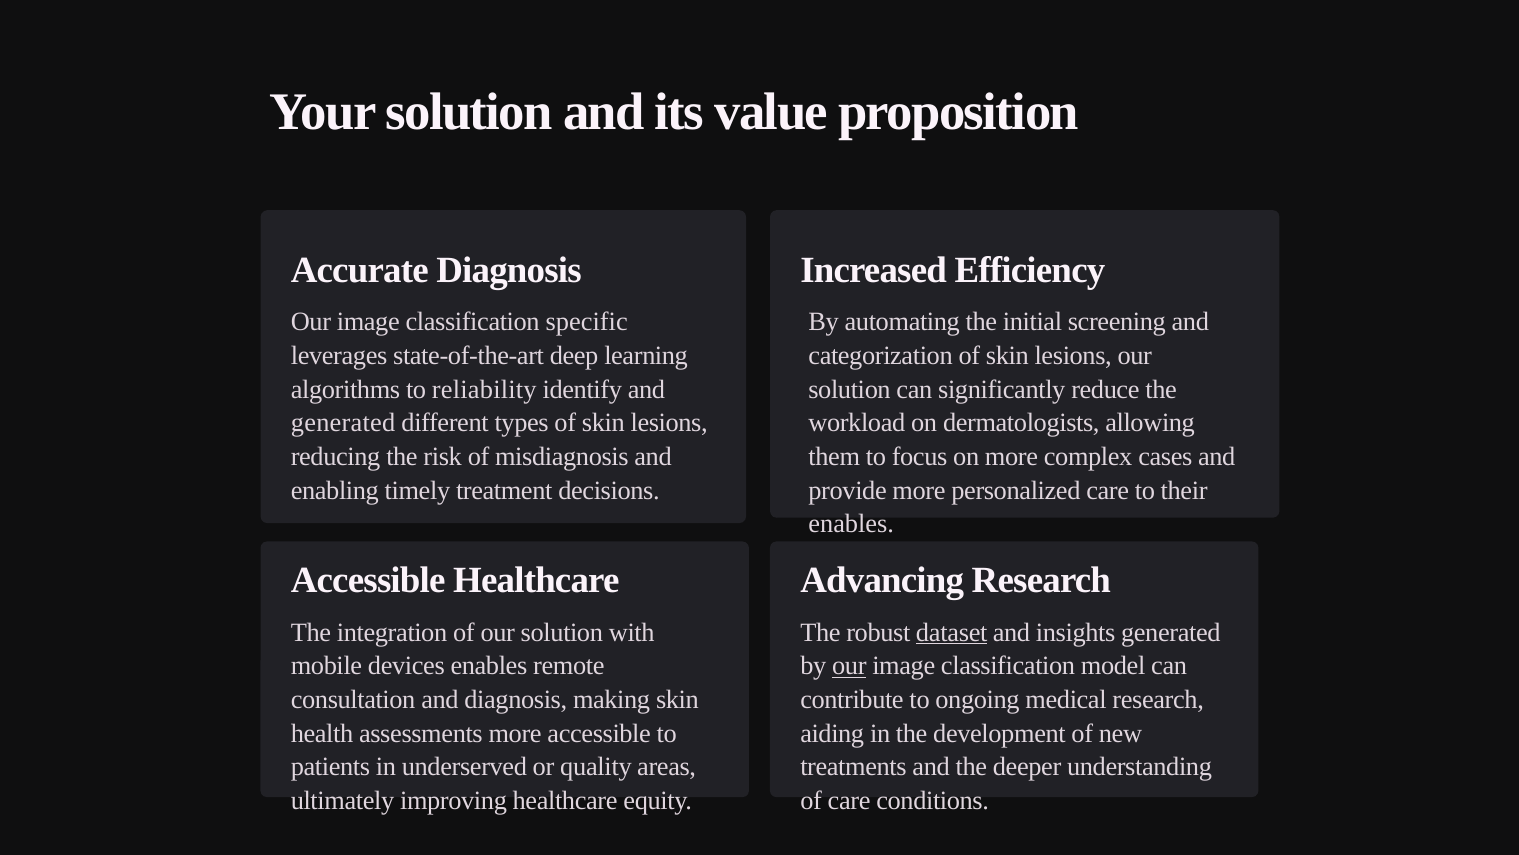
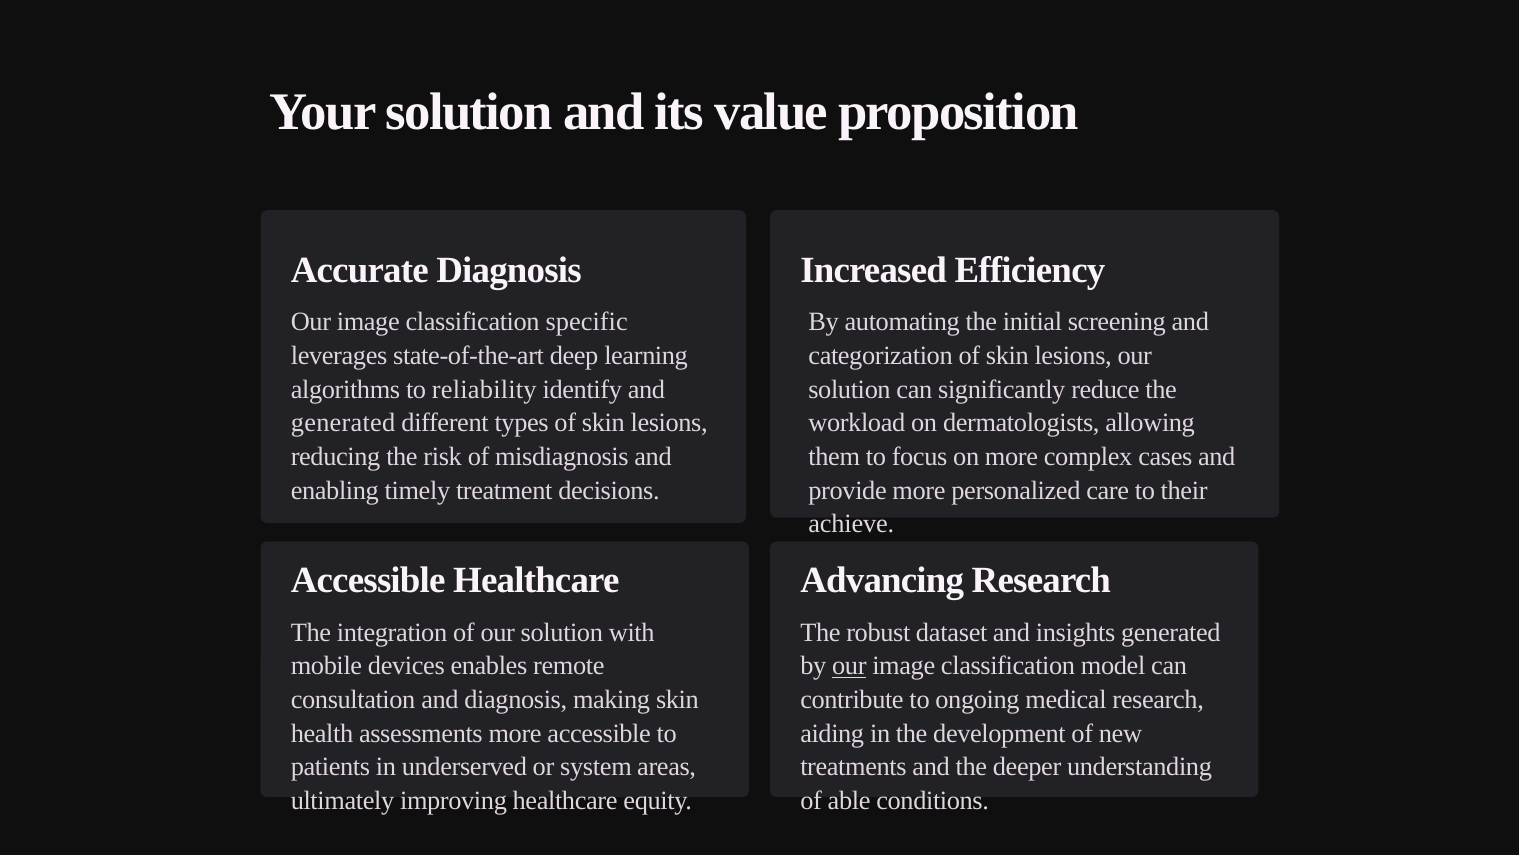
enables at (851, 524): enables -> achieve
dataset underline: present -> none
quality: quality -> system
of care: care -> able
